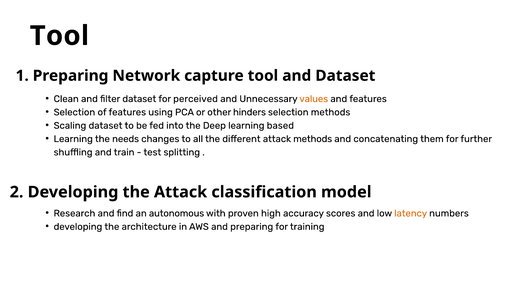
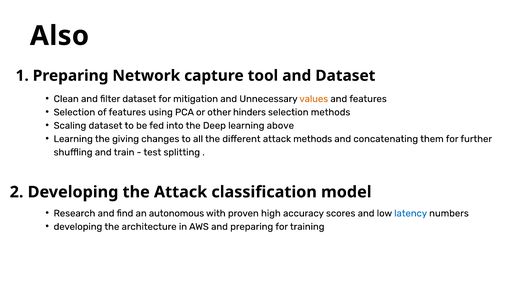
Tool at (59, 36): Tool -> Also
perceived: perceived -> mitigation
based: based -> above
needs: needs -> giving
latency colour: orange -> blue
